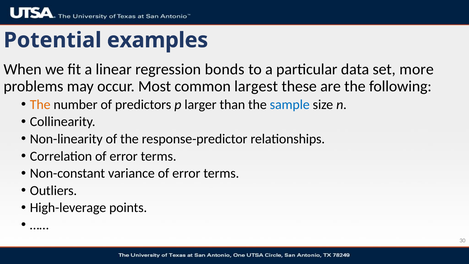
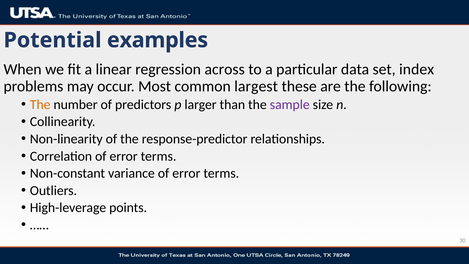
bonds: bonds -> across
more: more -> index
sample colour: blue -> purple
